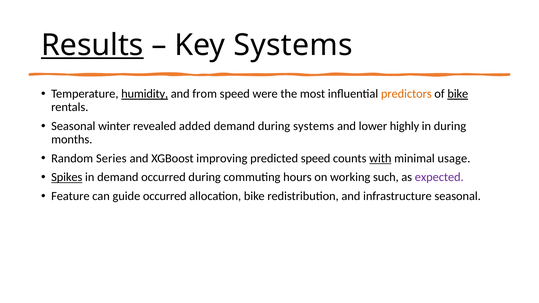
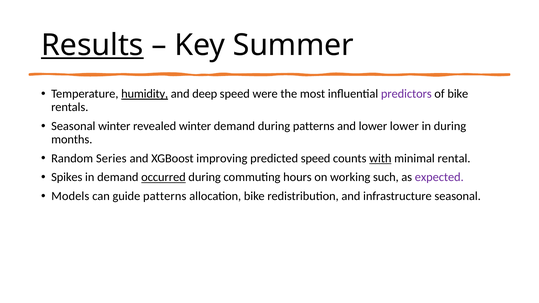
Key Systems: Systems -> Summer
from: from -> deep
predictors colour: orange -> purple
bike at (458, 94) underline: present -> none
revealed added: added -> winter
during systems: systems -> patterns
lower highly: highly -> lower
usage: usage -> rental
Spikes underline: present -> none
occurred at (163, 177) underline: none -> present
Feature: Feature -> Models
guide occurred: occurred -> patterns
